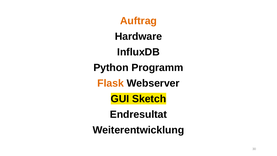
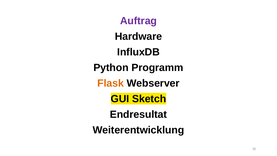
Auftrag colour: orange -> purple
